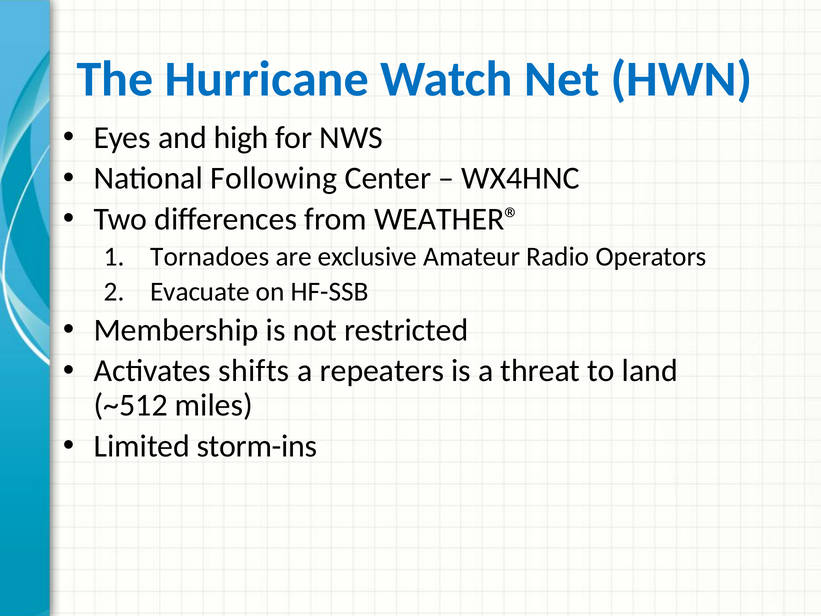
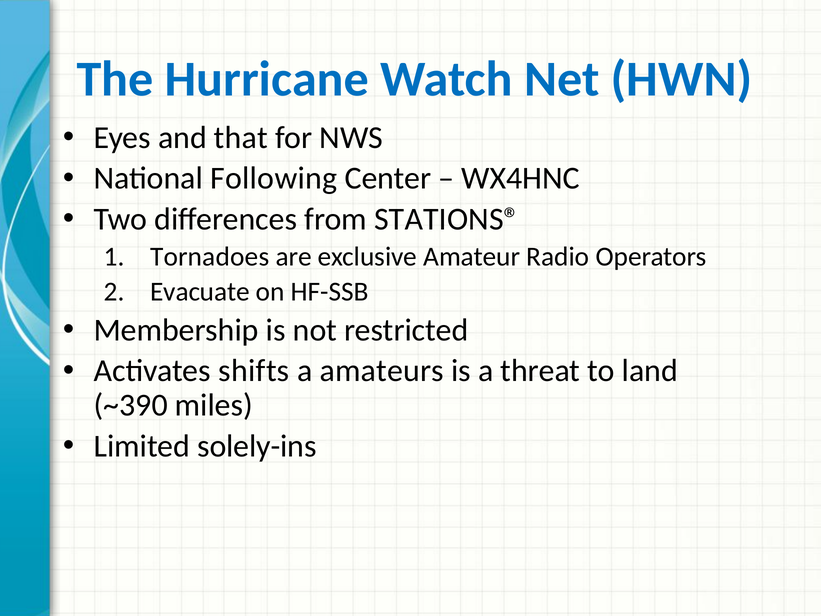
high: high -> that
WEATHER®: WEATHER® -> STATIONS®
repeaters: repeaters -> amateurs
~512: ~512 -> ~390
storm-ins: storm-ins -> solely-ins
